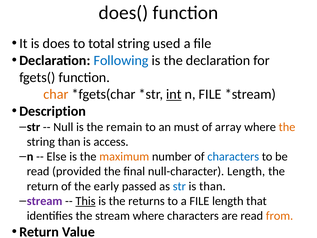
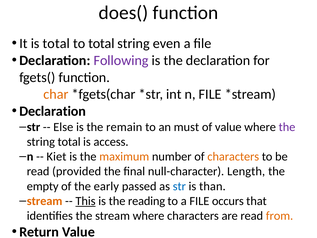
is does: does -> total
used: used -> even
Following colour: blue -> purple
int underline: present -> none
Description at (53, 111): Description -> Declaration
Null at (63, 127): Null -> Else
of array: array -> value
the at (287, 127) colour: orange -> purple
string than: than -> total
Else: Else -> Kiet
characters at (233, 156) colour: blue -> orange
return at (43, 186): return -> empty
stream at (45, 201) colour: purple -> orange
the returns: returns -> reading
FILE length: length -> occurs
